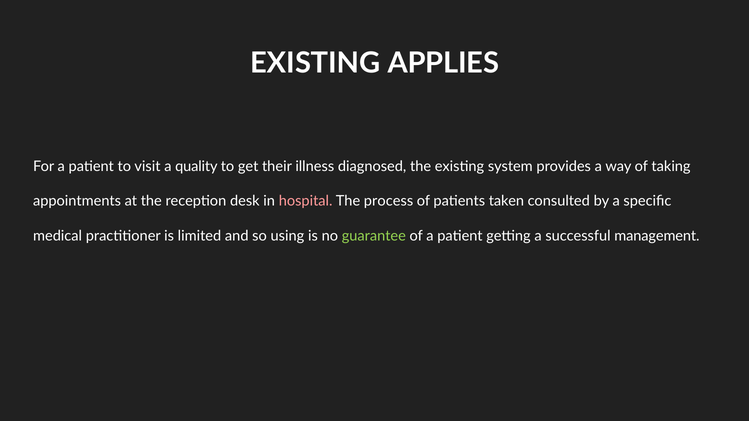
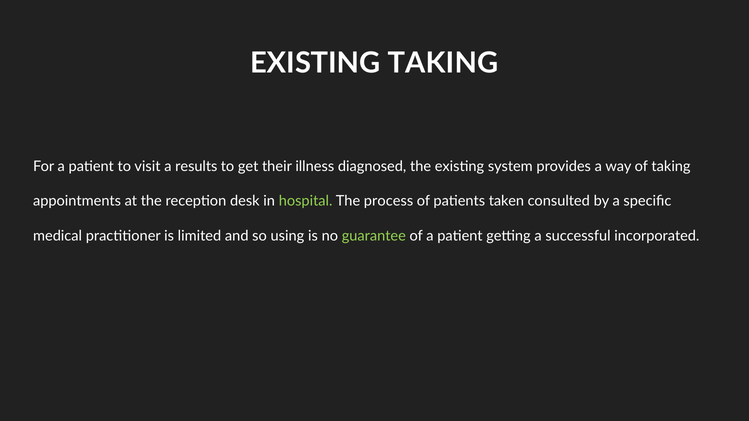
EXISTING APPLIES: APPLIES -> TAKING
quality: quality -> results
hospital colour: pink -> light green
management: management -> incorporated
